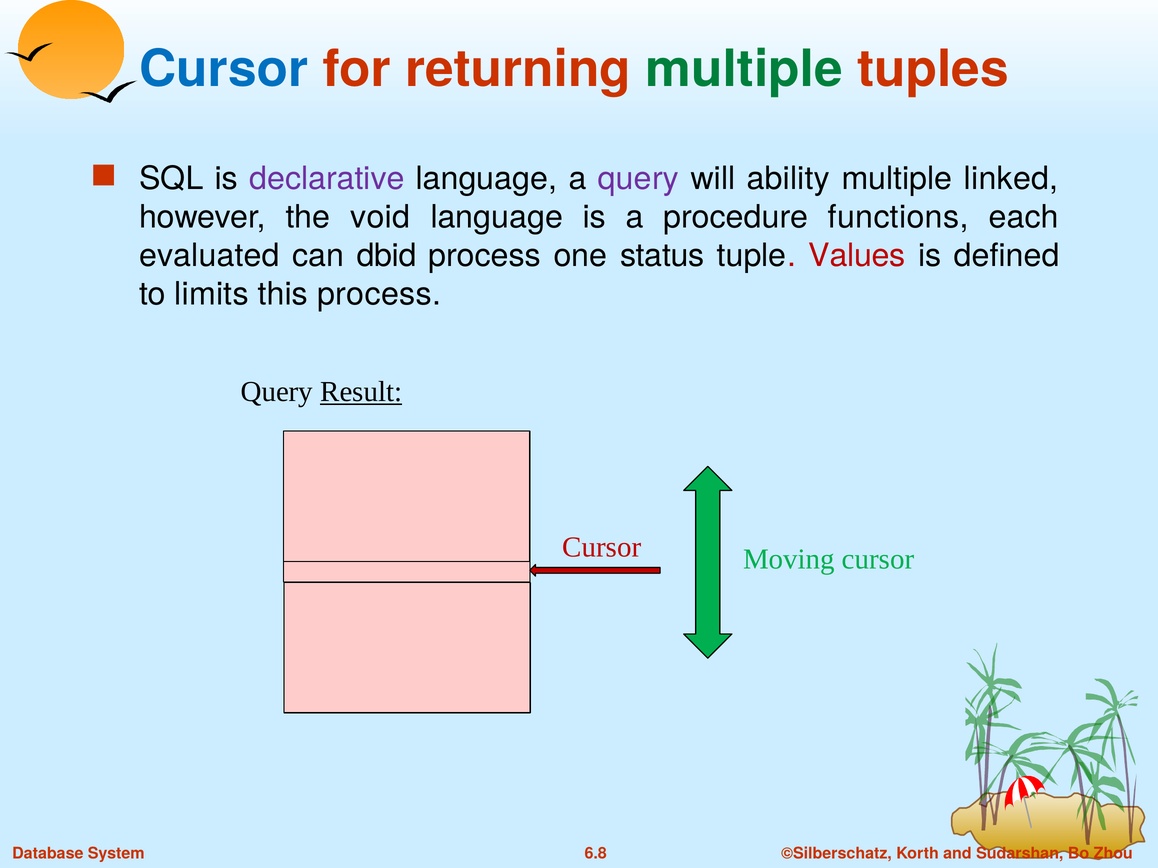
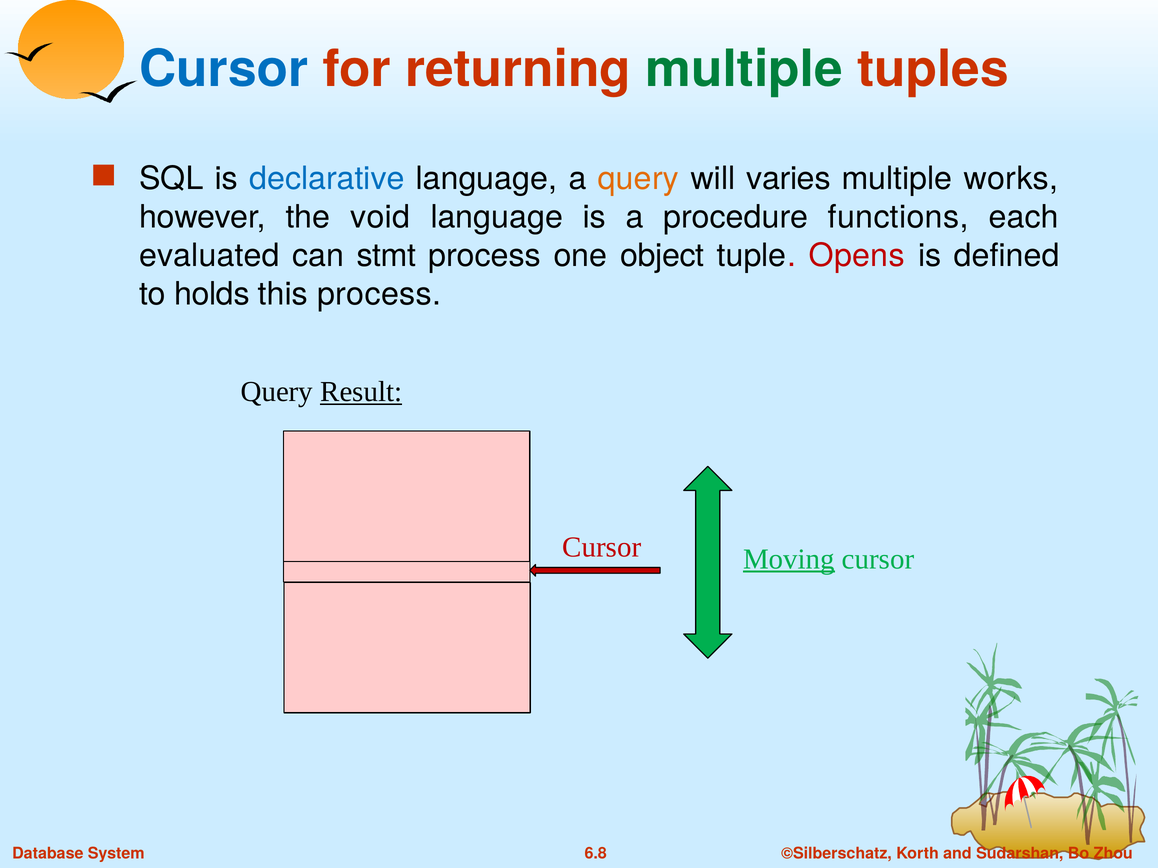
declarative colour: purple -> blue
query at (638, 179) colour: purple -> orange
ability: ability -> varies
linked: linked -> works
dbid: dbid -> stmt
status: status -> object
Values: Values -> Opens
limits: limits -> holds
Moving underline: none -> present
